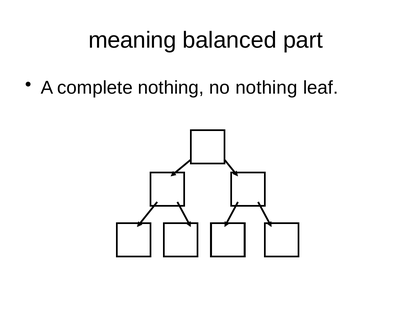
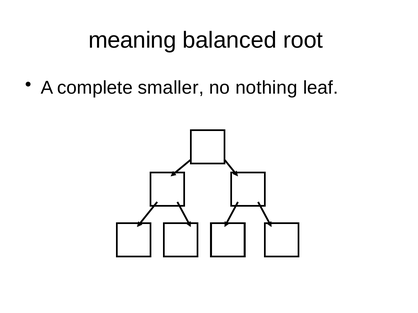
part: part -> root
complete nothing: nothing -> smaller
